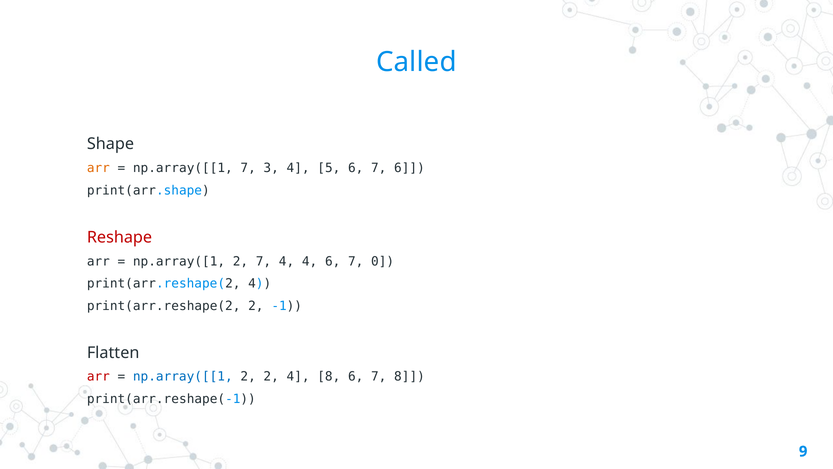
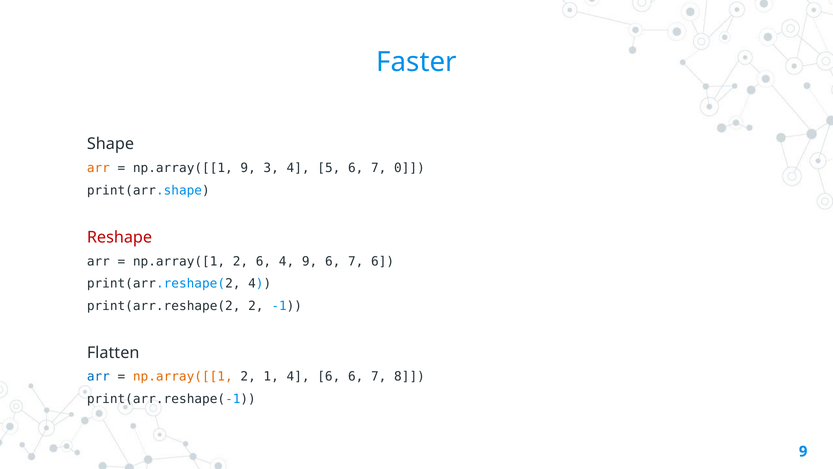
Called: Called -> Faster
np.array([[1 7: 7 -> 9
7 6: 6 -> 0
2 7: 7 -> 6
4 4: 4 -> 9
7 0: 0 -> 6
arr at (98, 376) colour: red -> blue
np.array([[1 at (183, 376) colour: blue -> orange
2 2: 2 -> 1
4 8: 8 -> 6
